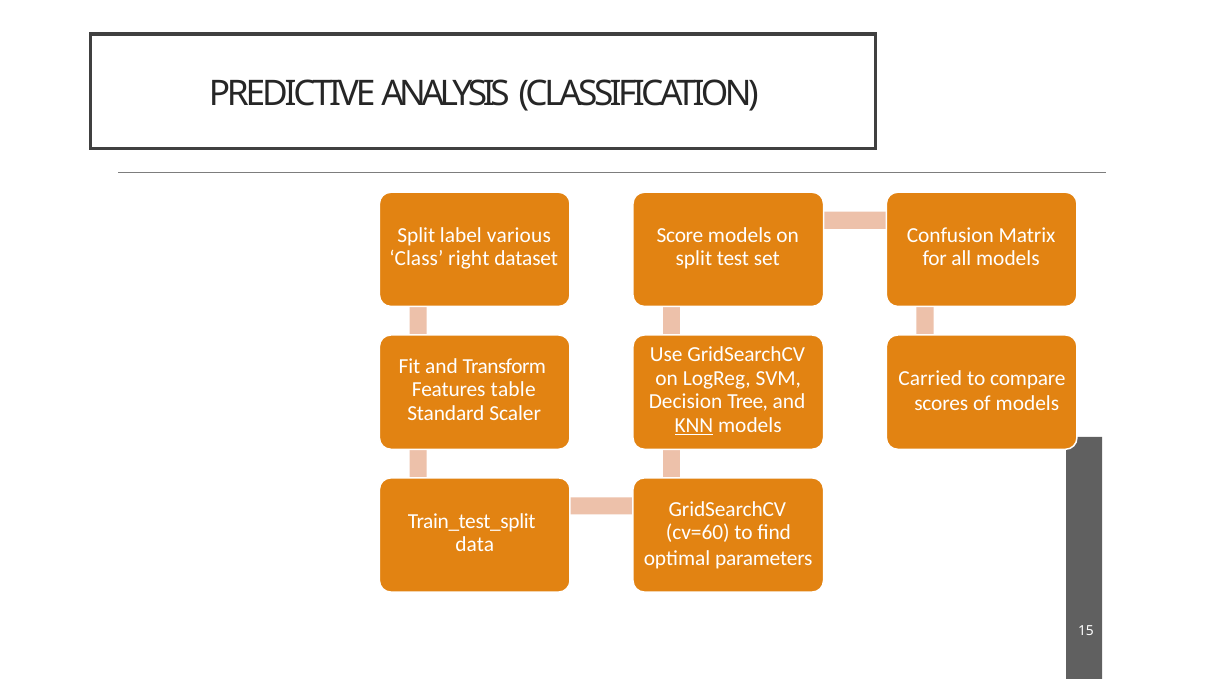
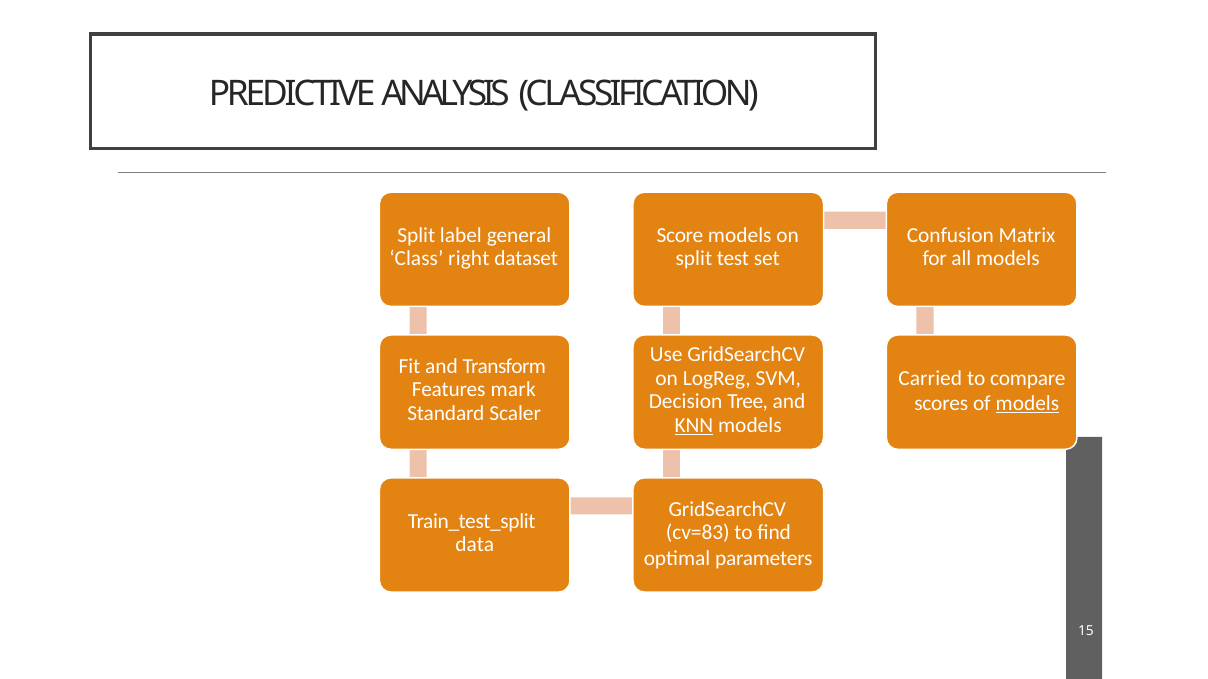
various: various -> general
table: table -> mark
models at (1027, 404) underline: none -> present
cv=60: cv=60 -> cv=83
